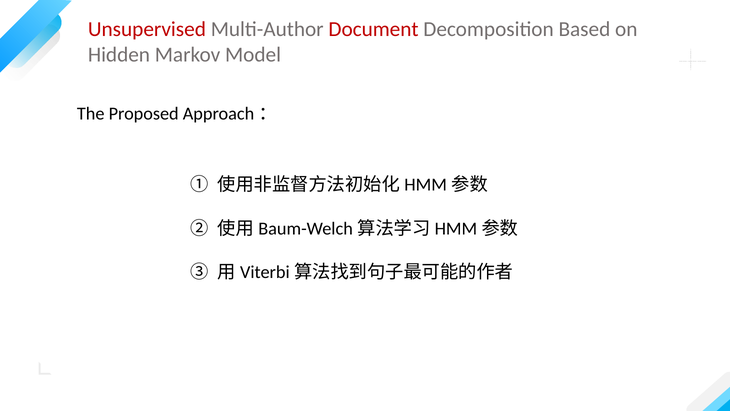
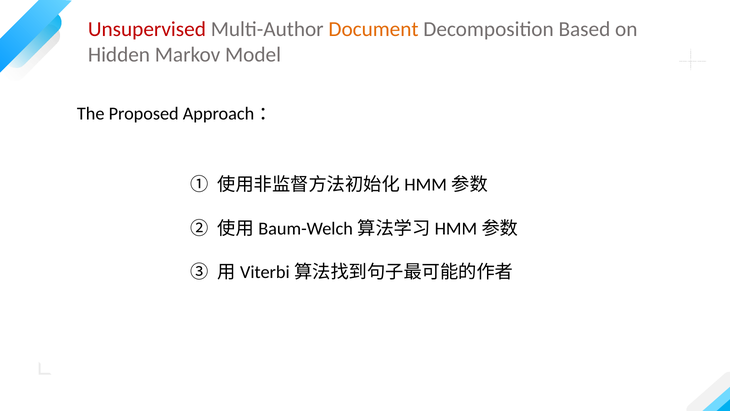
Document colour: red -> orange
